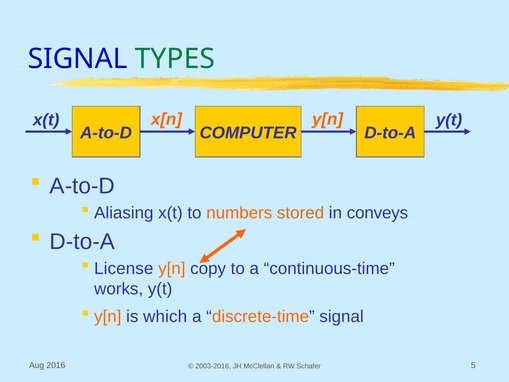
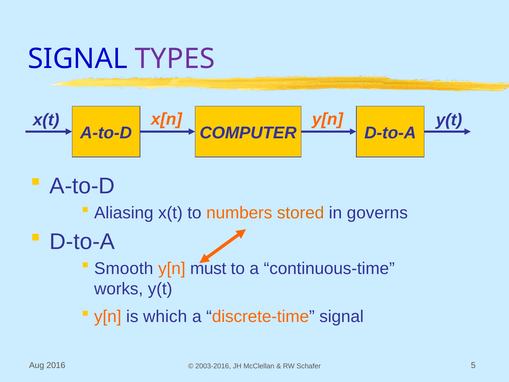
TYPES colour: green -> purple
conveys: conveys -> governs
License: License -> Smooth
copy: copy -> must
